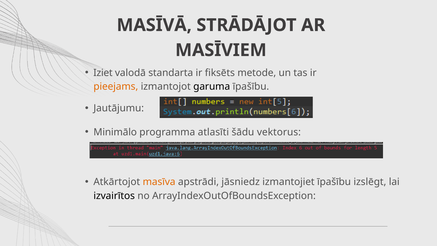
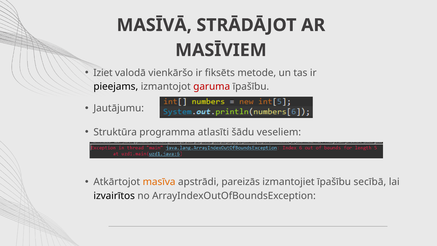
standarta: standarta -> vienkāršo
pieejams colour: orange -> black
garuma colour: black -> red
Minimālo: Minimālo -> Struktūra
vektorus: vektorus -> veseliem
jāsniedz: jāsniedz -> pareizās
izslēgt: izslēgt -> secībā
